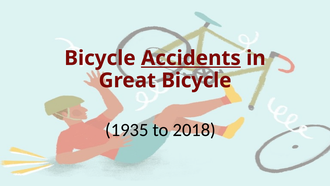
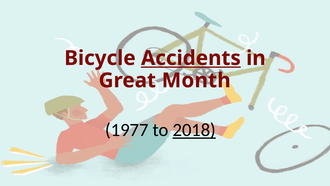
Great Bicycle: Bicycle -> Month
1935: 1935 -> 1977
2018 underline: none -> present
